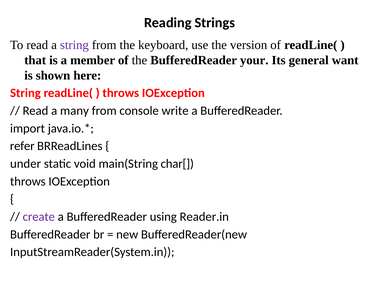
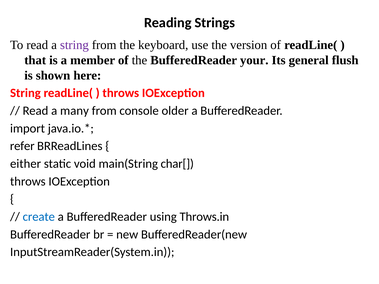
want: want -> flush
write: write -> older
under: under -> either
create colour: purple -> blue
Reader.in: Reader.in -> Throws.in
